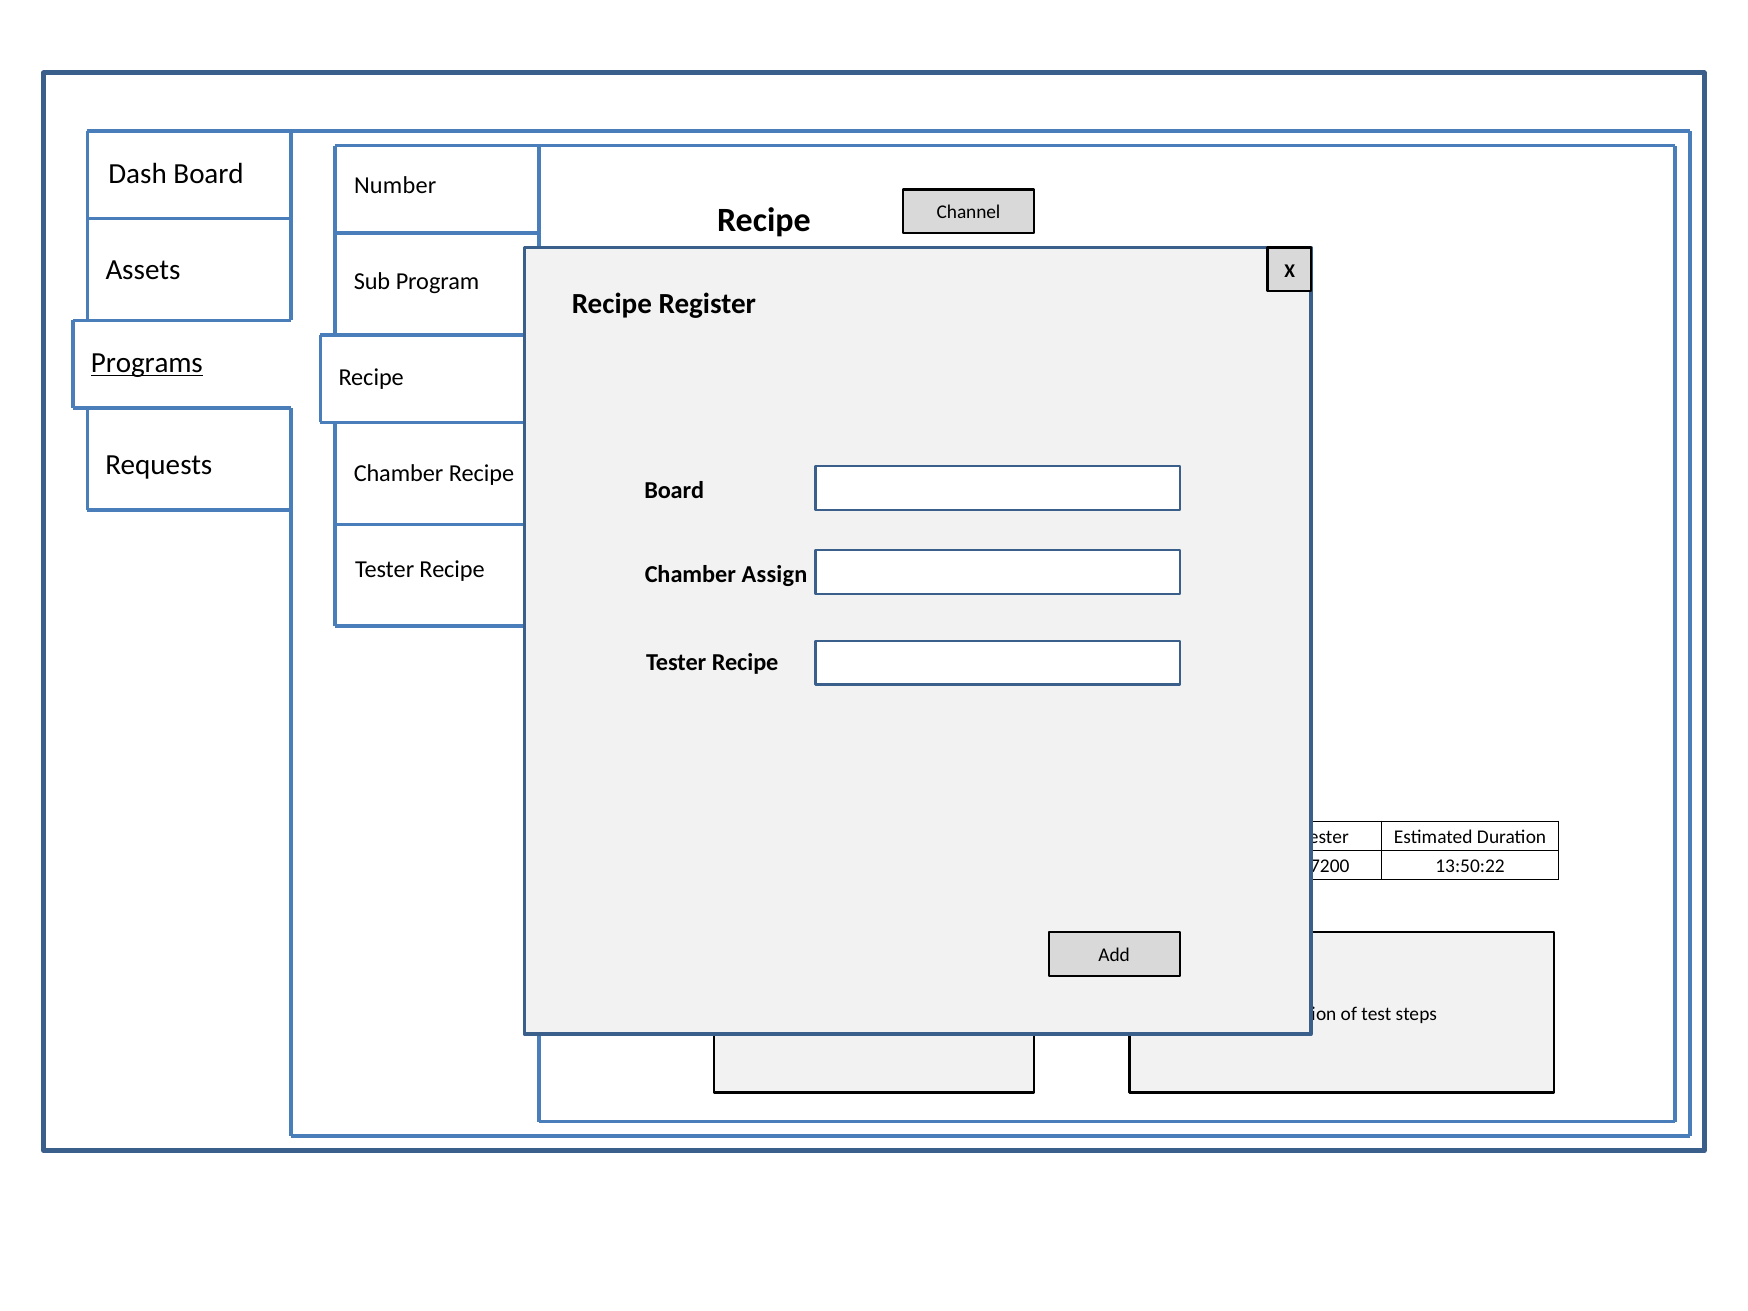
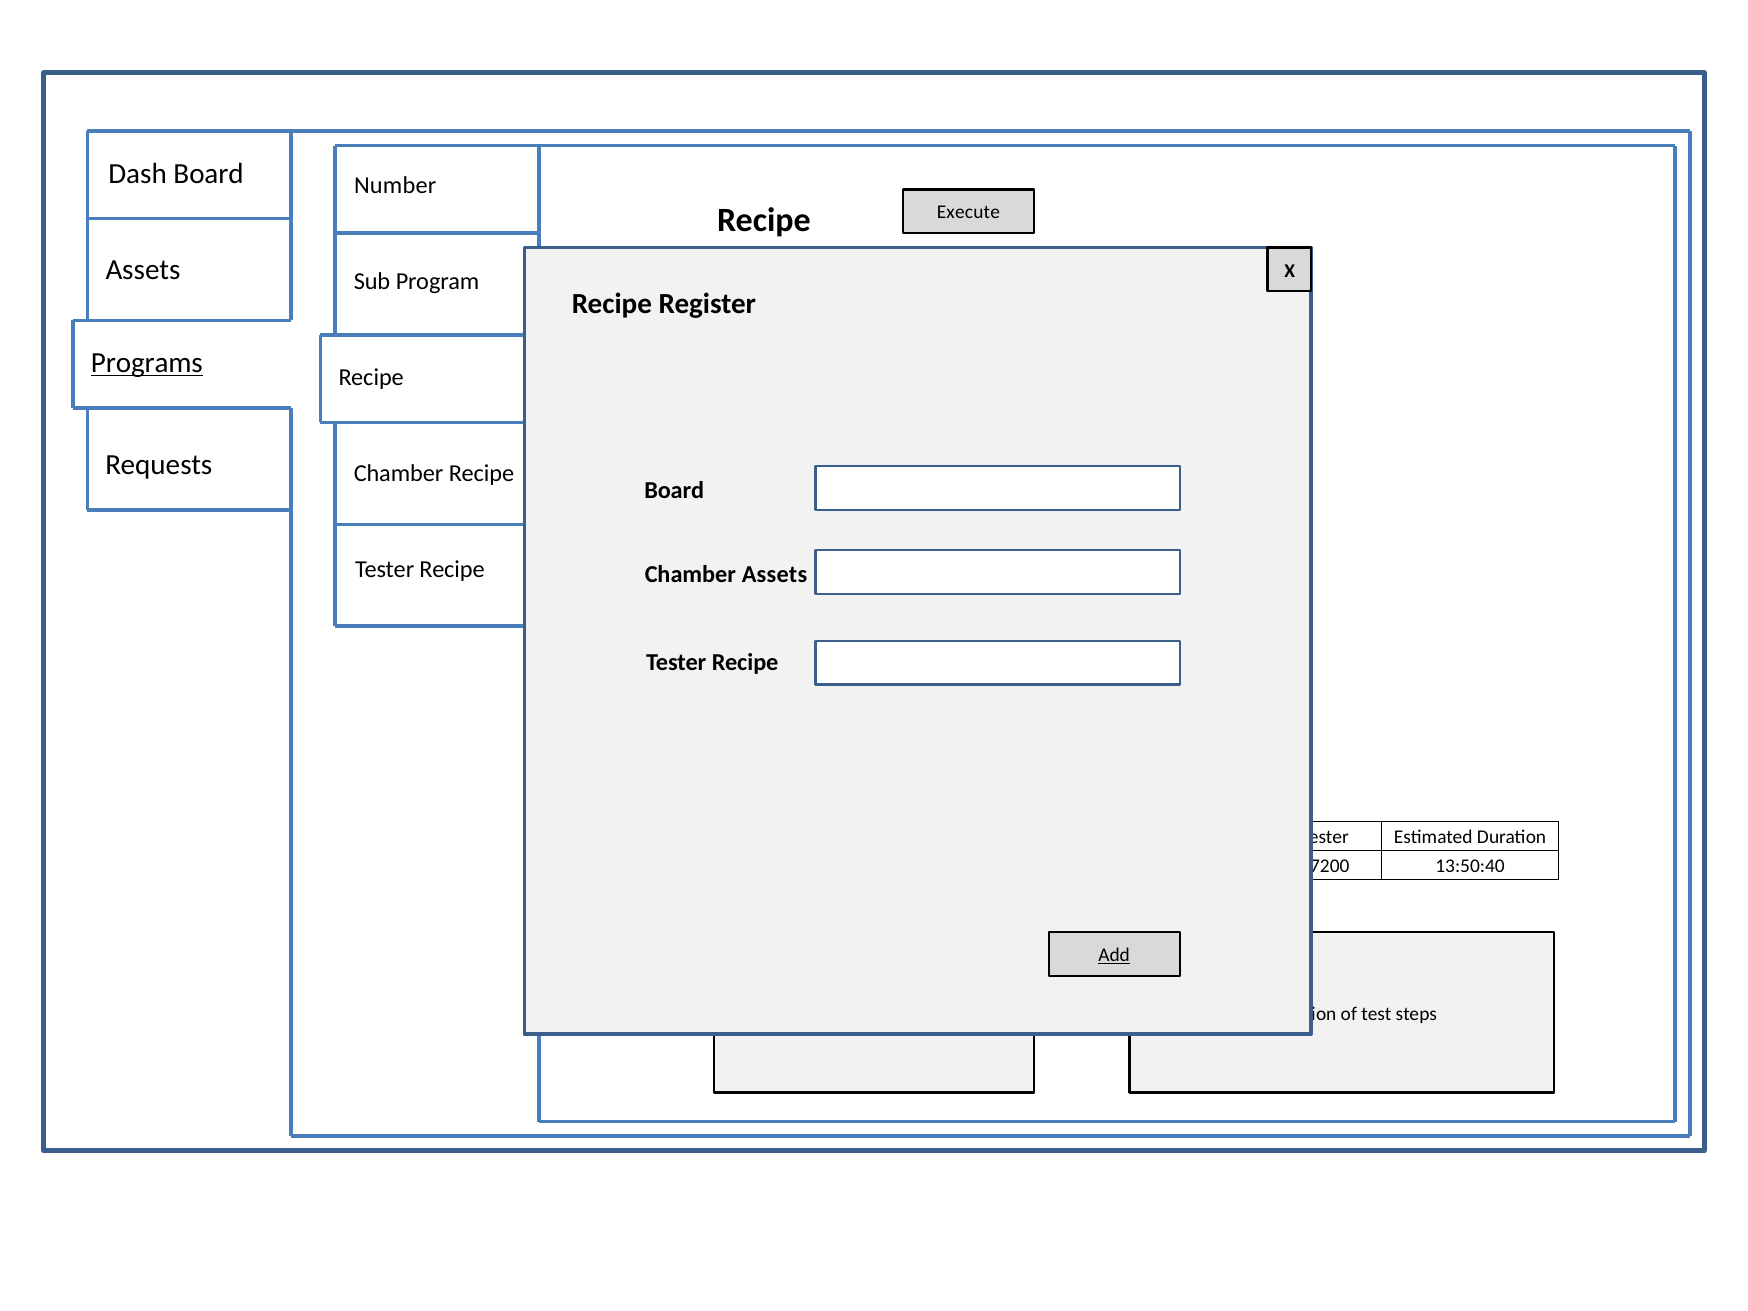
Channel: Channel -> Execute
Assign at (775, 575): Assign -> Assets
13:50:22: 13:50:22 -> 13:50:40
Add underline: none -> present
